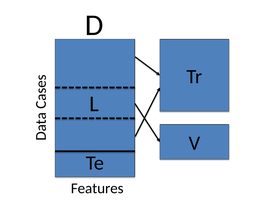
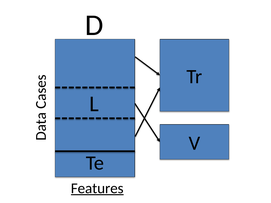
Features underline: none -> present
